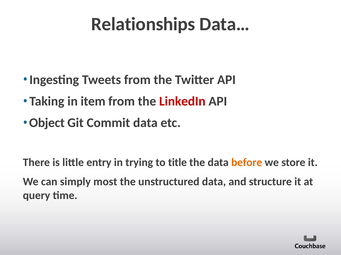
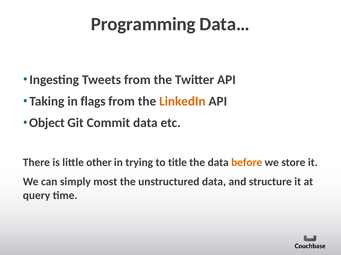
Relationships: Relationships -> Programming
item: item -> flags
LinkedIn colour: red -> orange
entry: entry -> other
